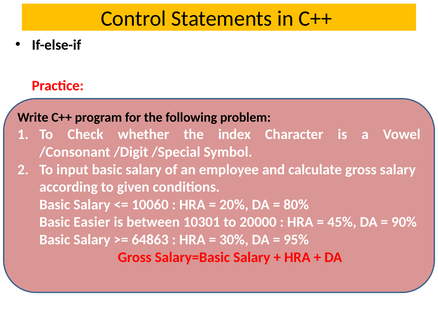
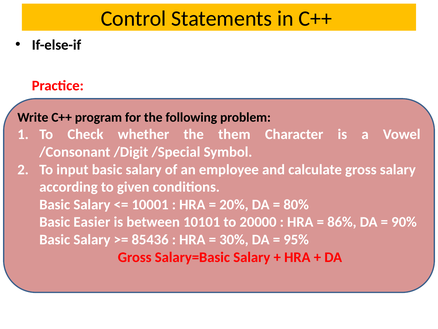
index: index -> them
10060: 10060 -> 10001
10301: 10301 -> 10101
45%: 45% -> 86%
64863: 64863 -> 85436
